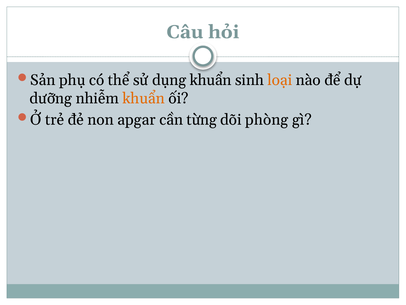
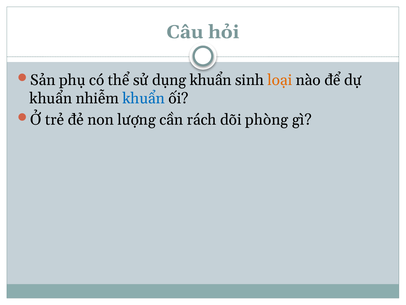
dưỡng at (51, 98): dưỡng -> khuẩn
khuẩn at (144, 98) colour: orange -> blue
apgar: apgar -> lượng
từng: từng -> rách
